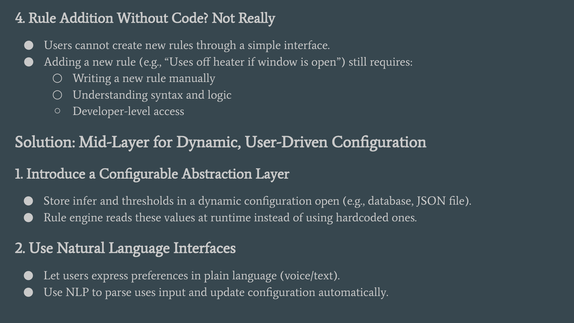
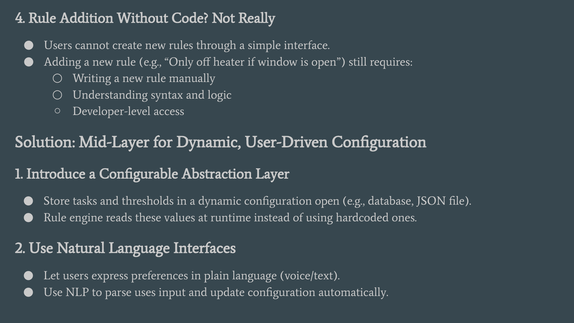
e.g Uses: Uses -> Only
infer: infer -> tasks
